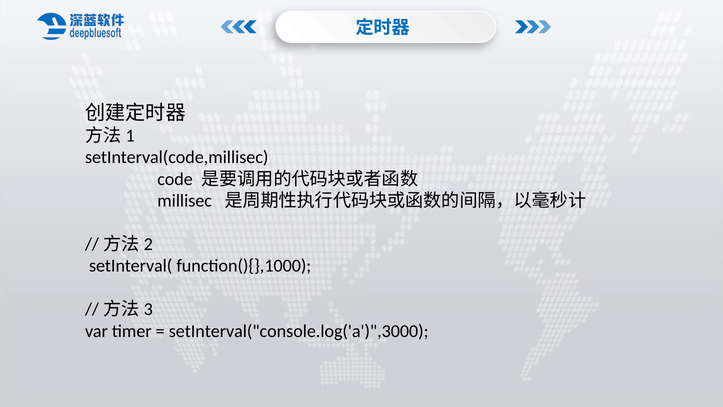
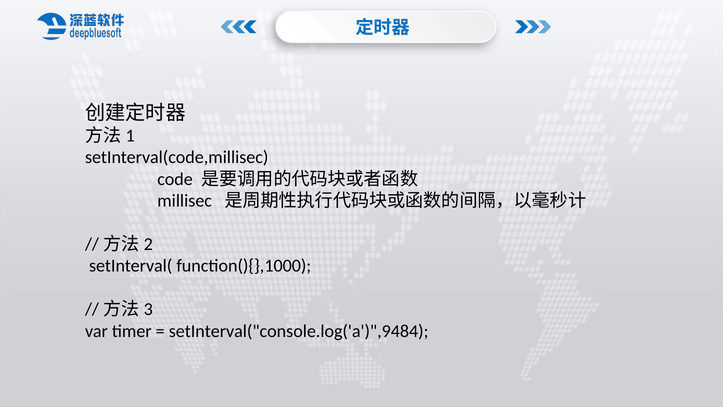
setInterval("console.log('a')",3000: setInterval("console.log('a')",3000 -> setInterval("console.log('a')",9484
